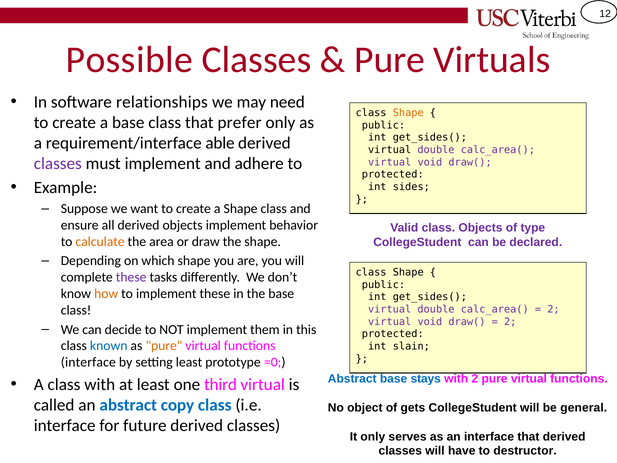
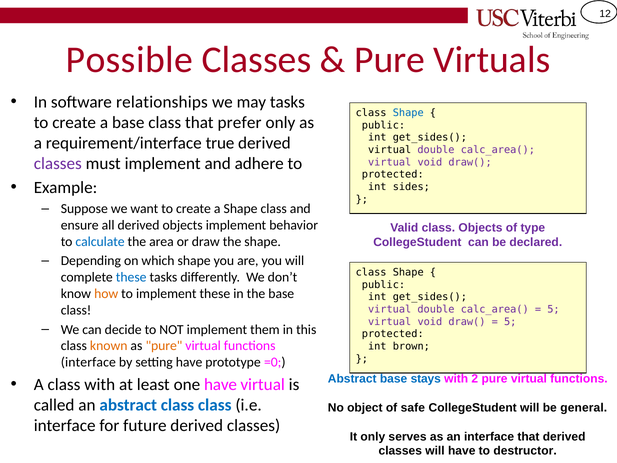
may need: need -> tasks
Shape at (408, 113) colour: orange -> blue
able: able -> true
calculate colour: orange -> blue
these at (131, 277) colour: purple -> blue
2 at (553, 309): 2 -> 5
2 at (510, 322): 2 -> 5
known colour: blue -> orange
slain: slain -> brown
setting least: least -> have
one third: third -> have
abstract copy: copy -> class
gets: gets -> safe
